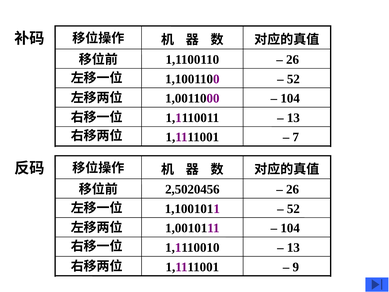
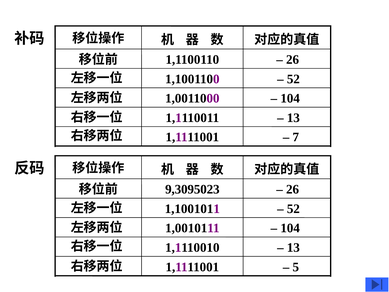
2,5020456: 2,5020456 -> 9,3095023
9: 9 -> 5
